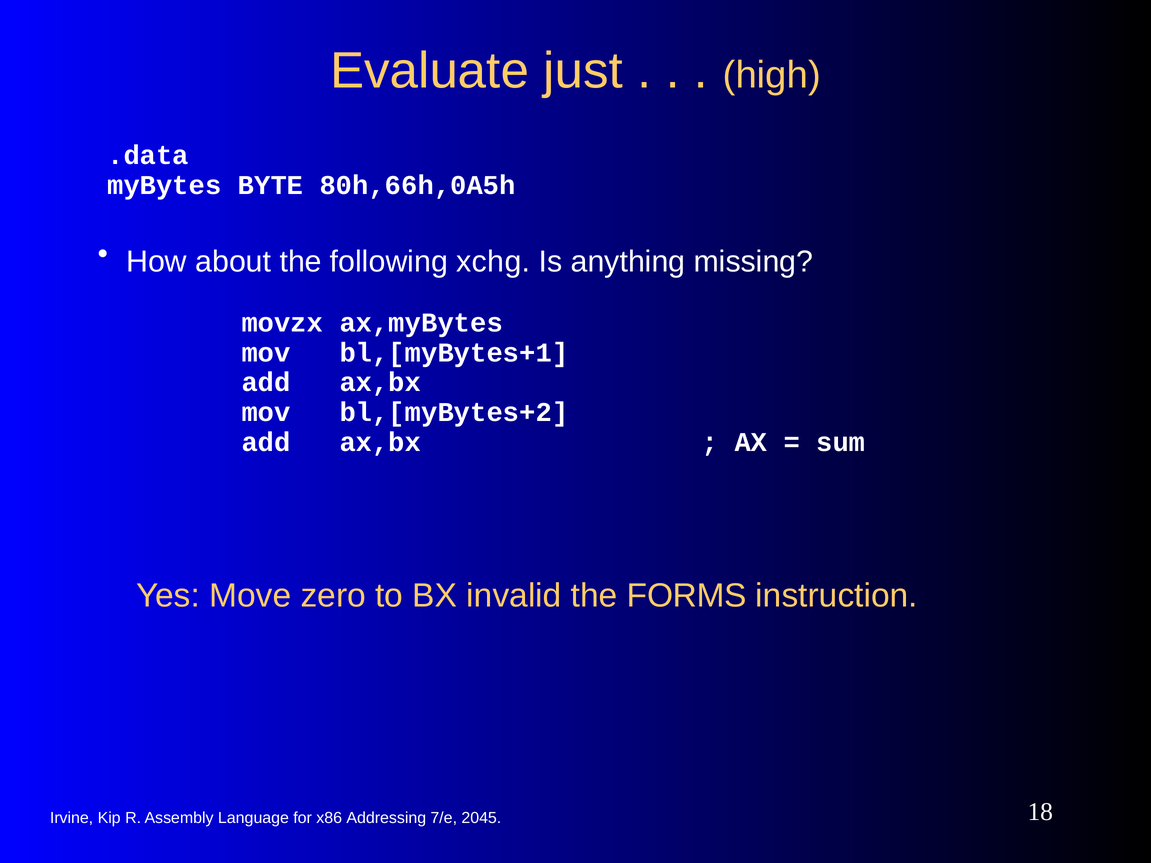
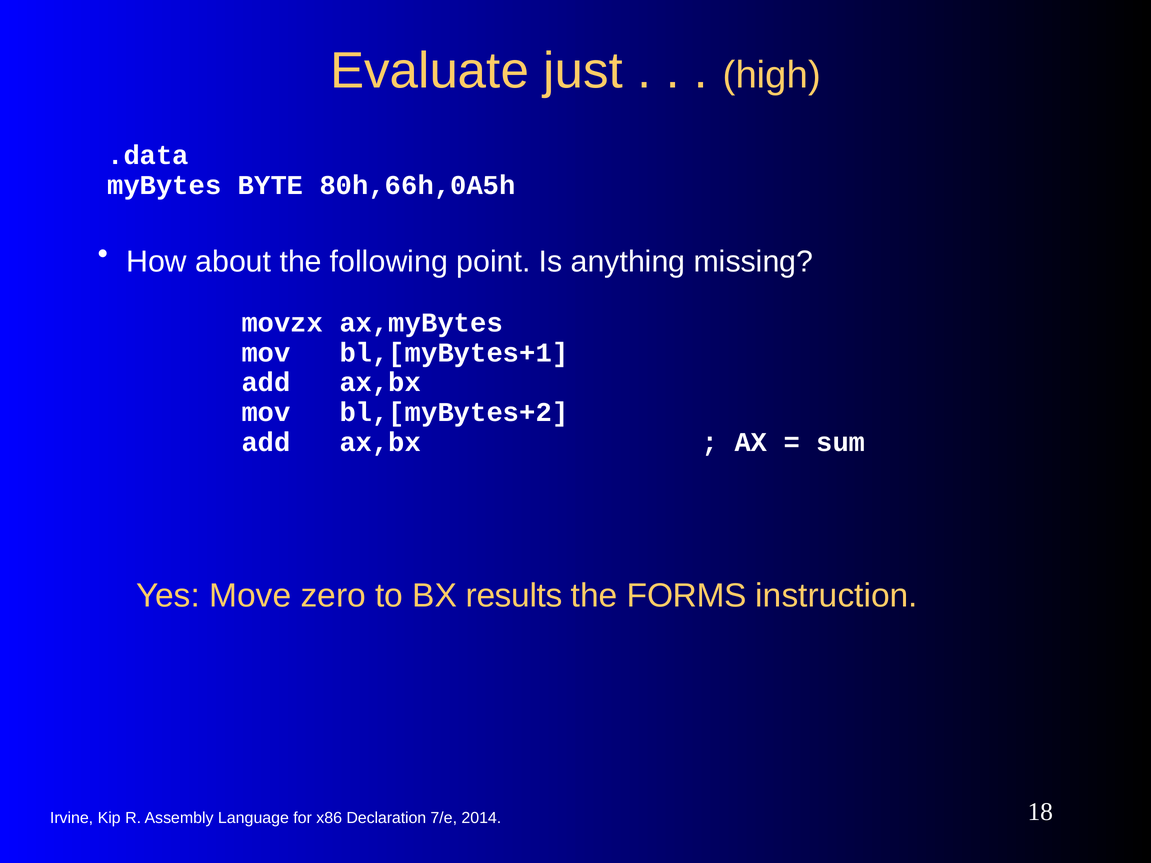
xchg: xchg -> point
invalid: invalid -> results
Addressing: Addressing -> Declaration
2045: 2045 -> 2014
